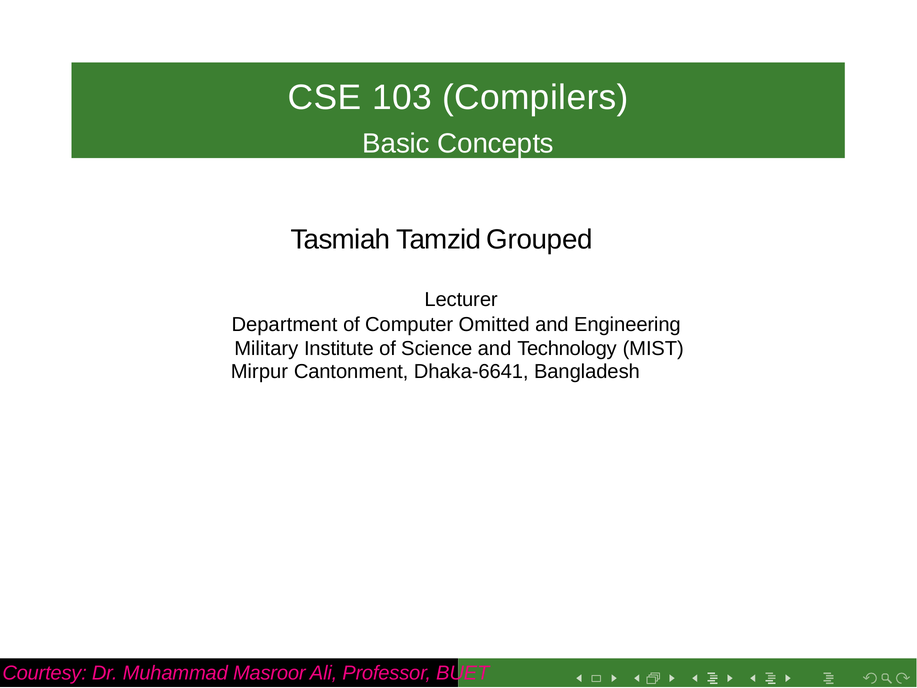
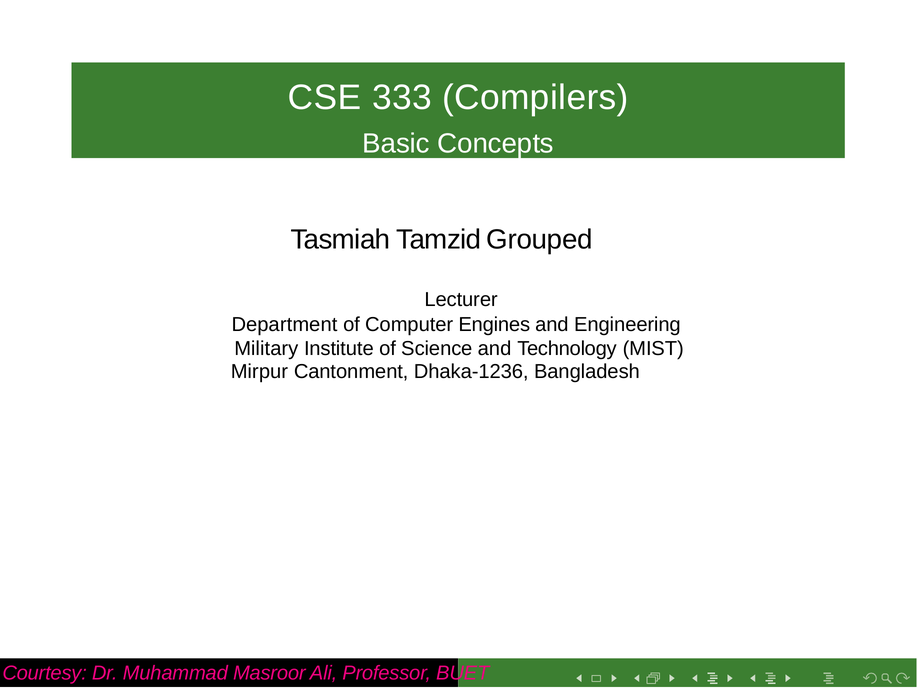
103: 103 -> 333
Omitted: Omitted -> Engines
Dhaka-6641: Dhaka-6641 -> Dhaka-1236
